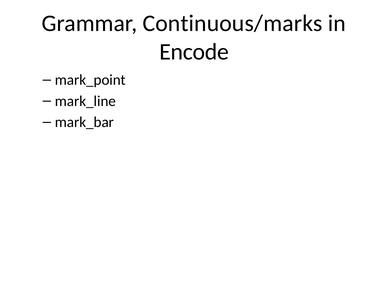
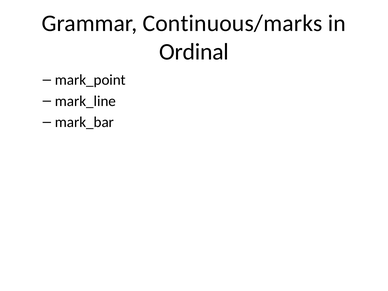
Encode: Encode -> Ordinal
